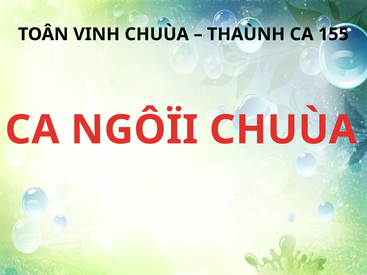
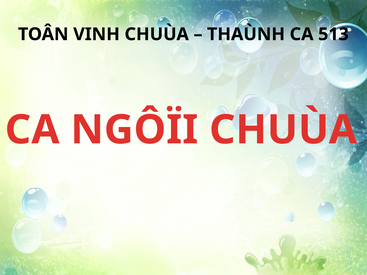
155: 155 -> 513
